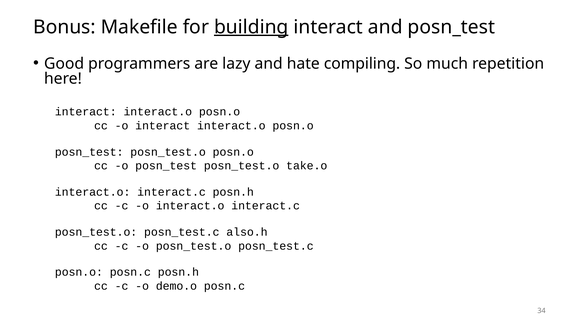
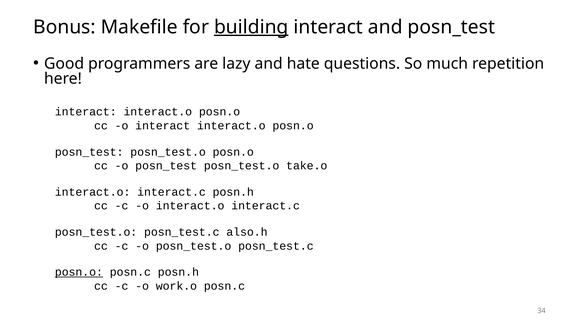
compiling: compiling -> questions
posn.o at (79, 272) underline: none -> present
demo.o: demo.o -> work.o
